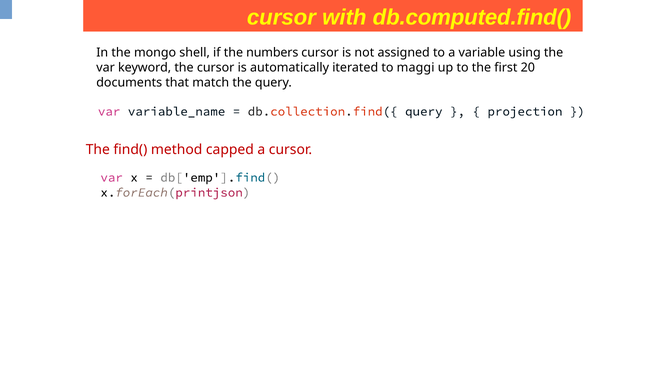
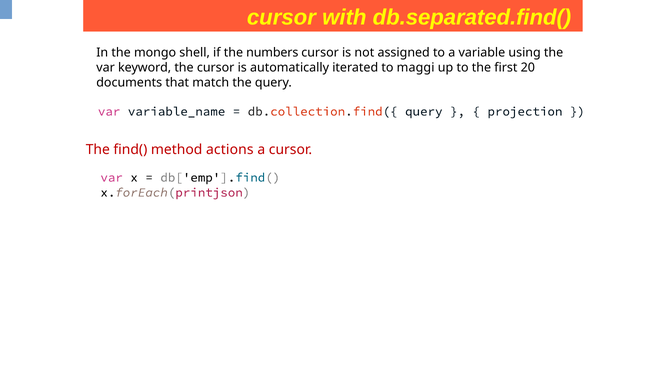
db.computed.find(: db.computed.find( -> db.separated.find(
capped: capped -> actions
